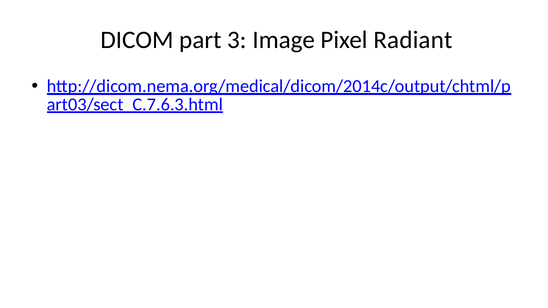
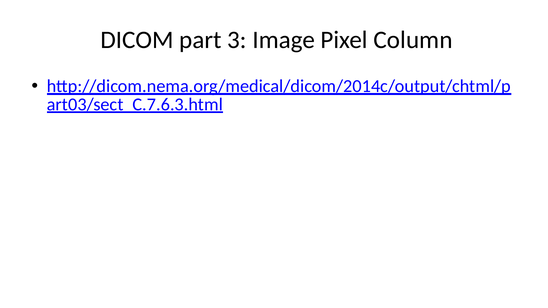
Radiant: Radiant -> Column
